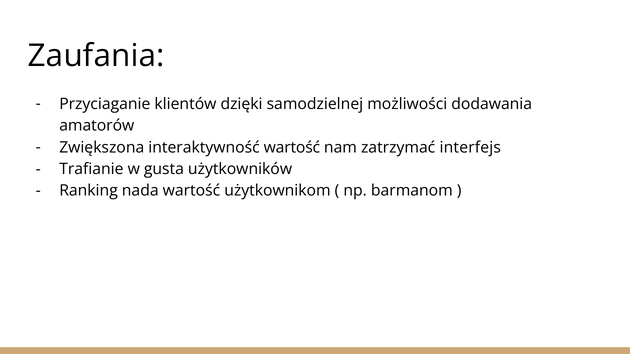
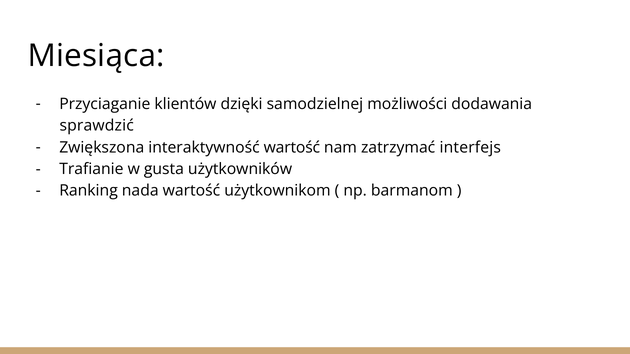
Zaufania: Zaufania -> Miesiąca
amatorów: amatorów -> sprawdzić
